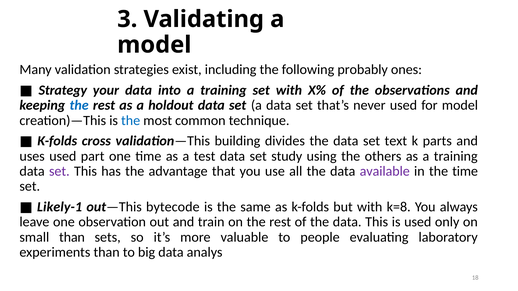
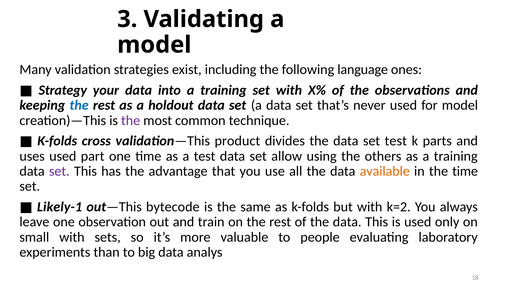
probably: probably -> language
the at (131, 121) colour: blue -> purple
building: building -> product
set text: text -> test
study: study -> allow
available colour: purple -> orange
k=8: k=8 -> k=2
small than: than -> with
